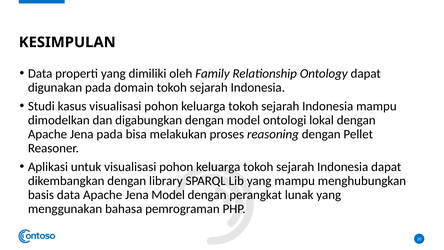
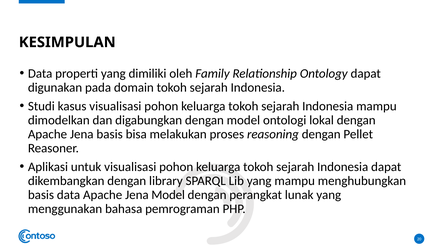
Jena pada: pada -> basis
